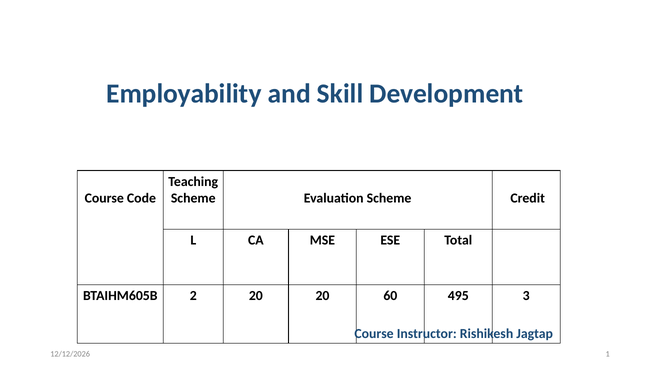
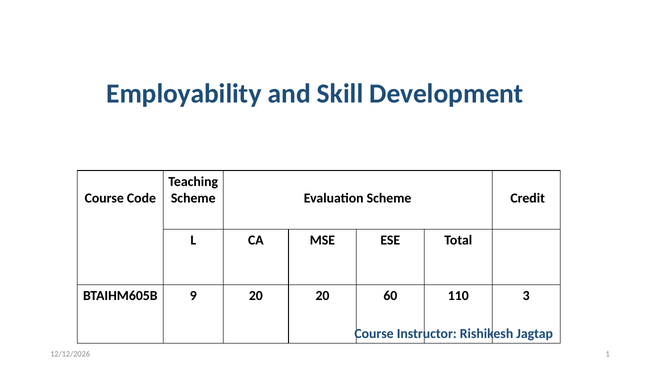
2: 2 -> 9
495: 495 -> 110
